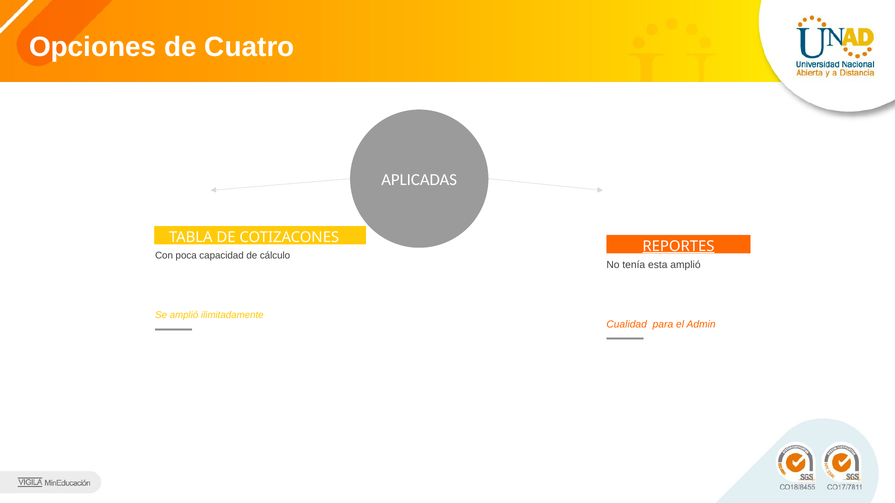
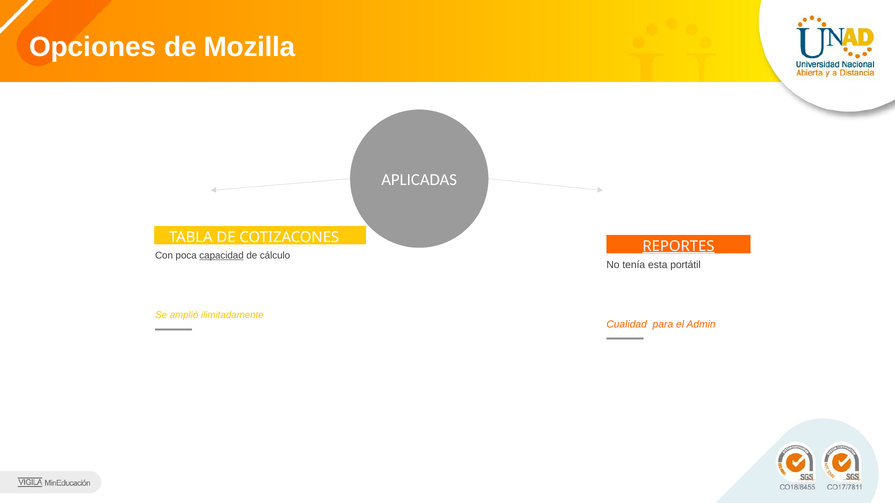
Cuatro: Cuatro -> Mozilla
capacidad underline: none -> present
esta amplió: amplió -> portátil
